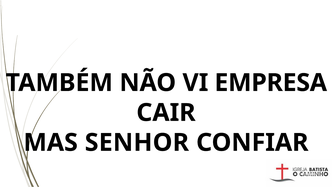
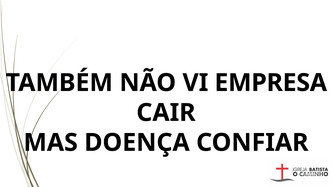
SENHOR: SENHOR -> DOENÇA
